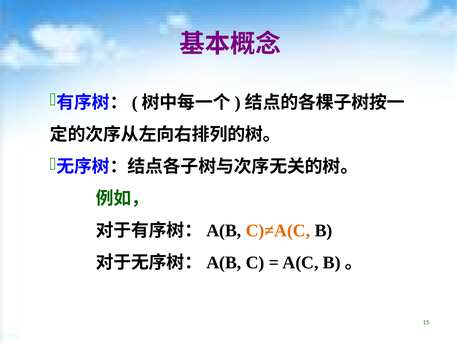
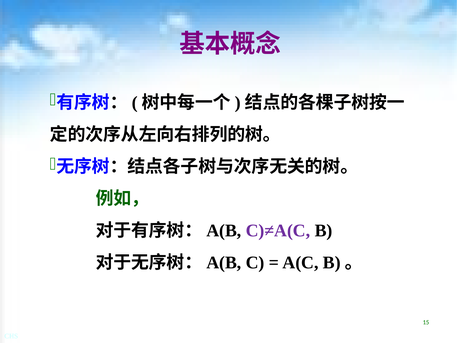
C)≠A(C colour: orange -> purple
